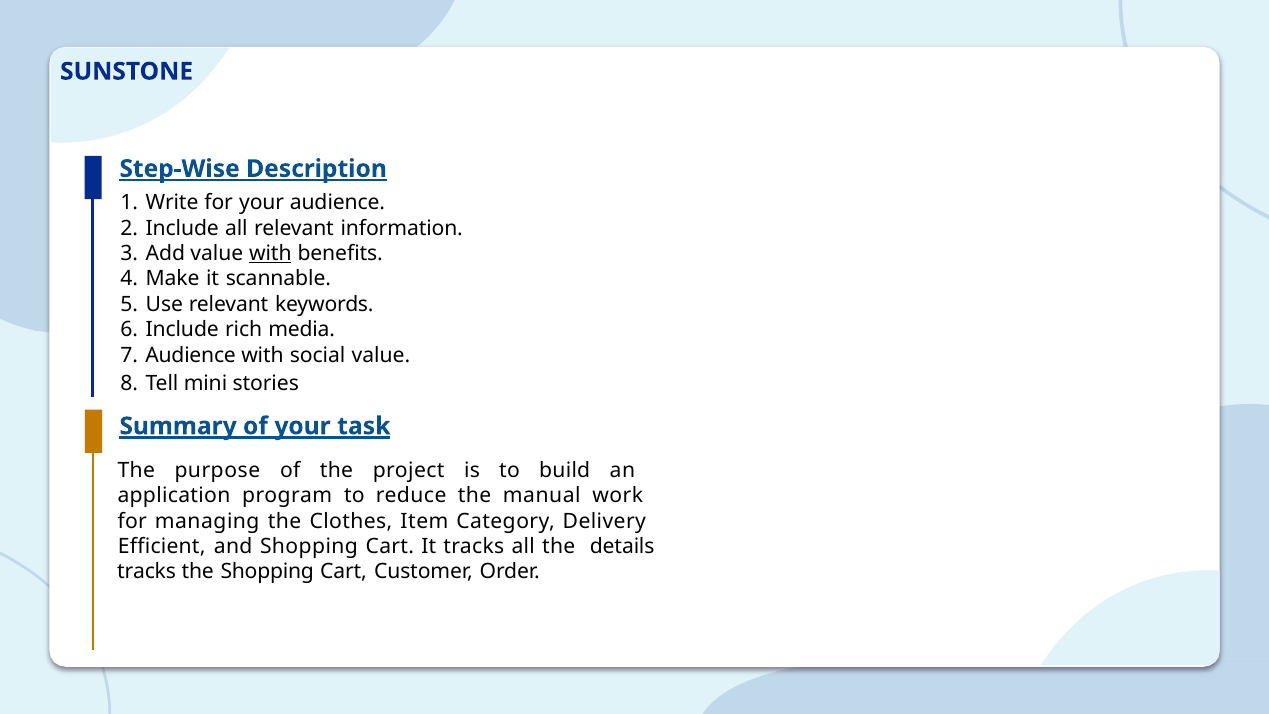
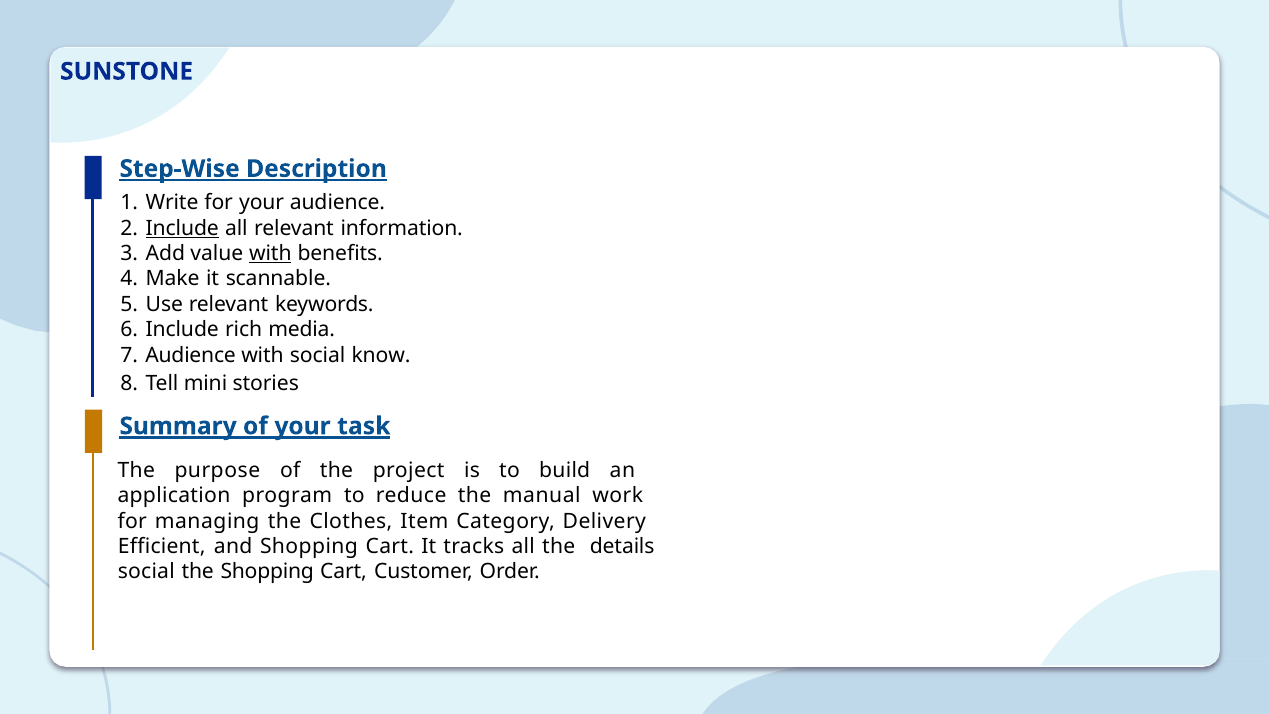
Include at (182, 228) underline: none -> present
social value: value -> know
tracks at (147, 571): tracks -> social
